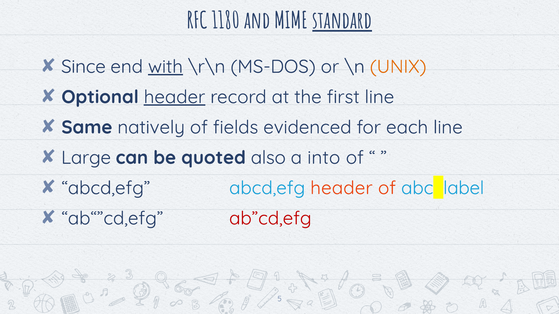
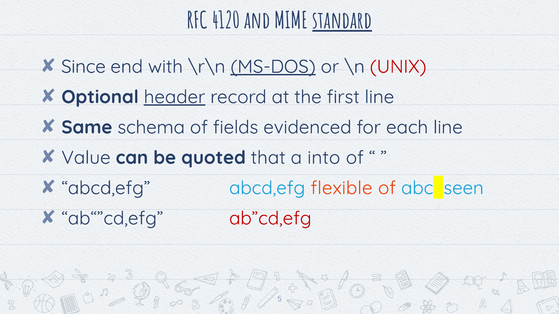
1180: 1180 -> 4120
with underline: present -> none
MS-DOS underline: none -> present
UNIX colour: orange -> red
natively: natively -> schema
Large: Large -> Value
also: also -> that
abcd,efg header: header -> flexible
label: label -> seen
